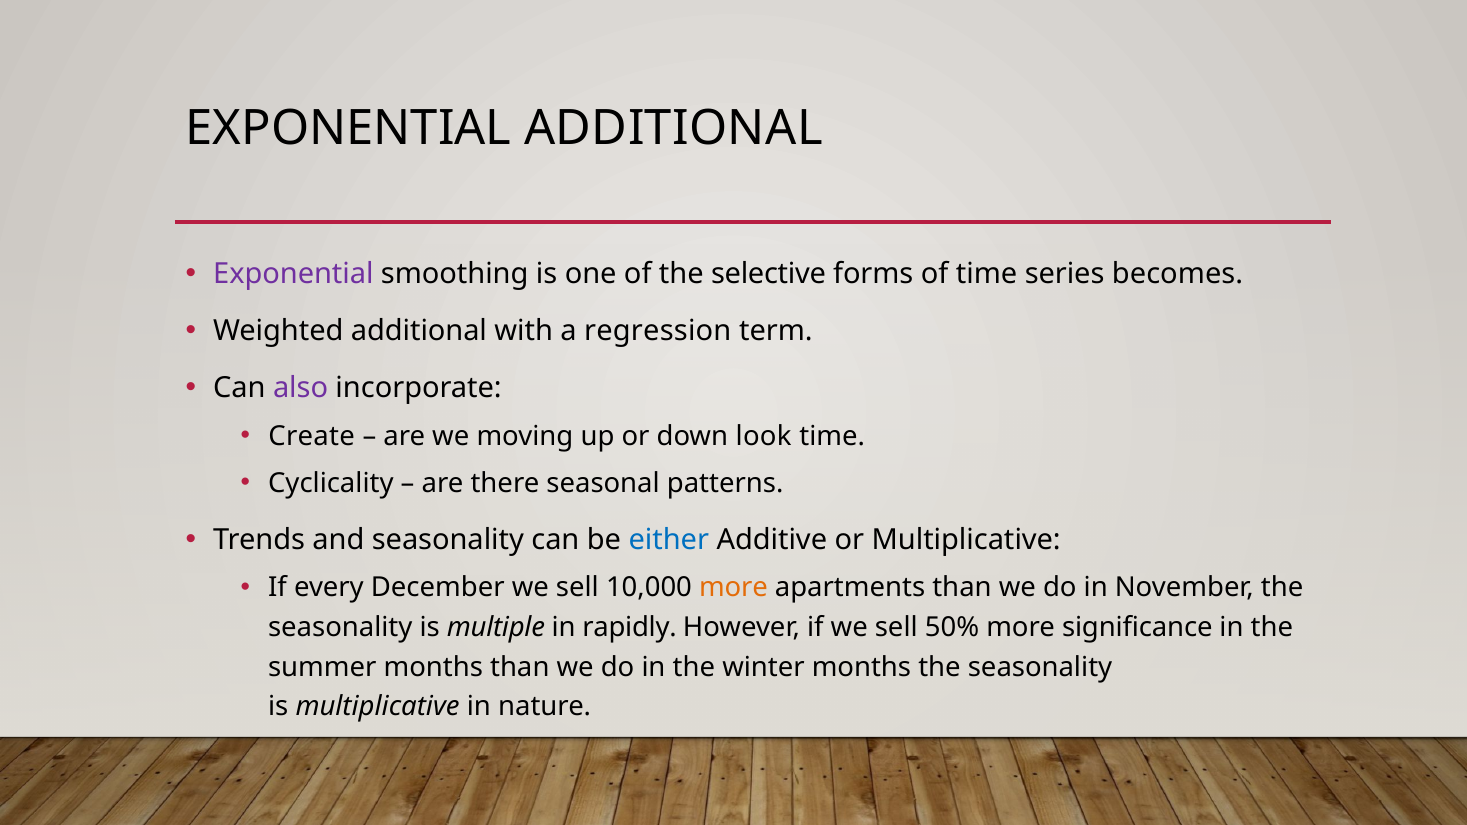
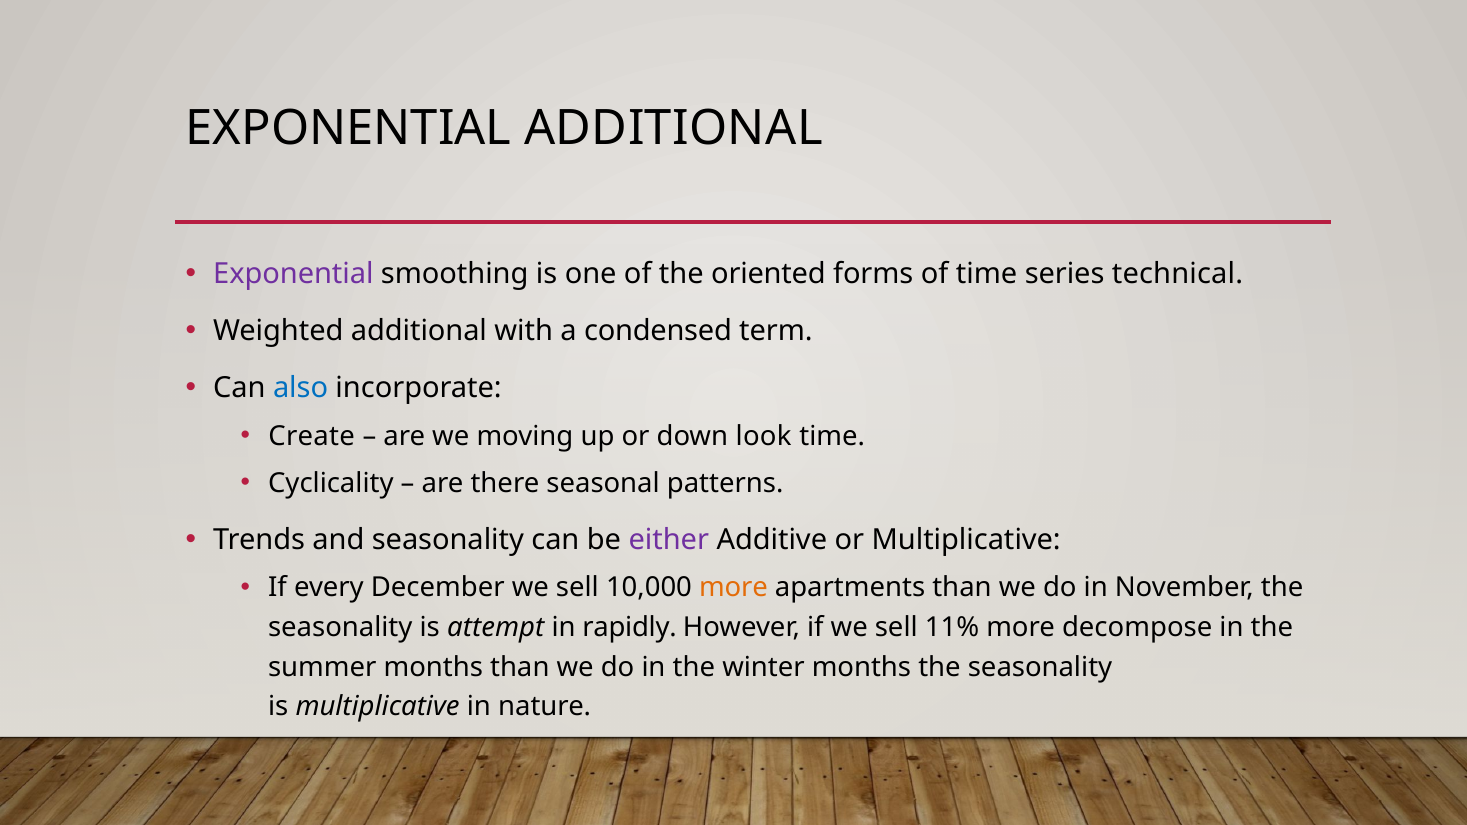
selective: selective -> oriented
becomes: becomes -> technical
regression: regression -> condensed
also colour: purple -> blue
either colour: blue -> purple
multiple: multiple -> attempt
50%: 50% -> 11%
significance: significance -> decompose
